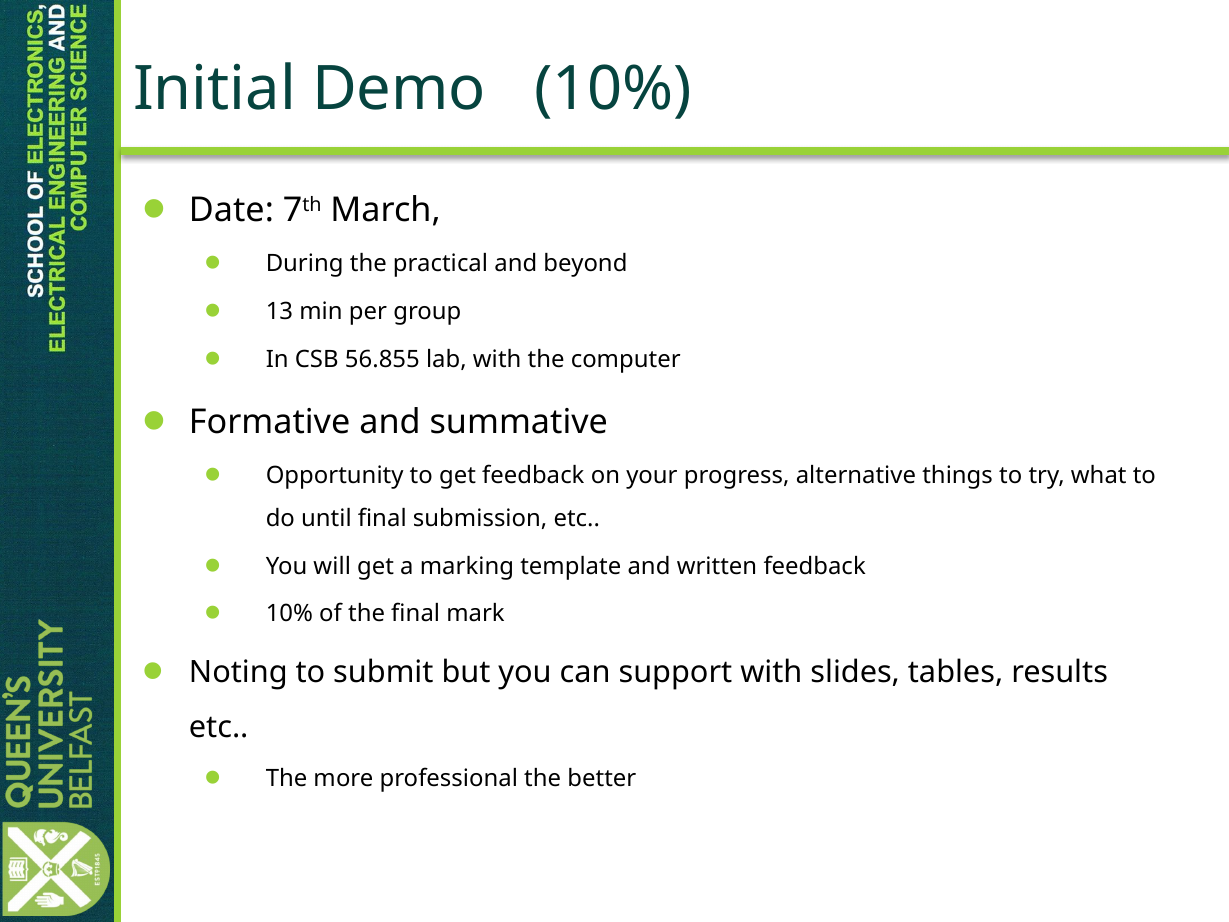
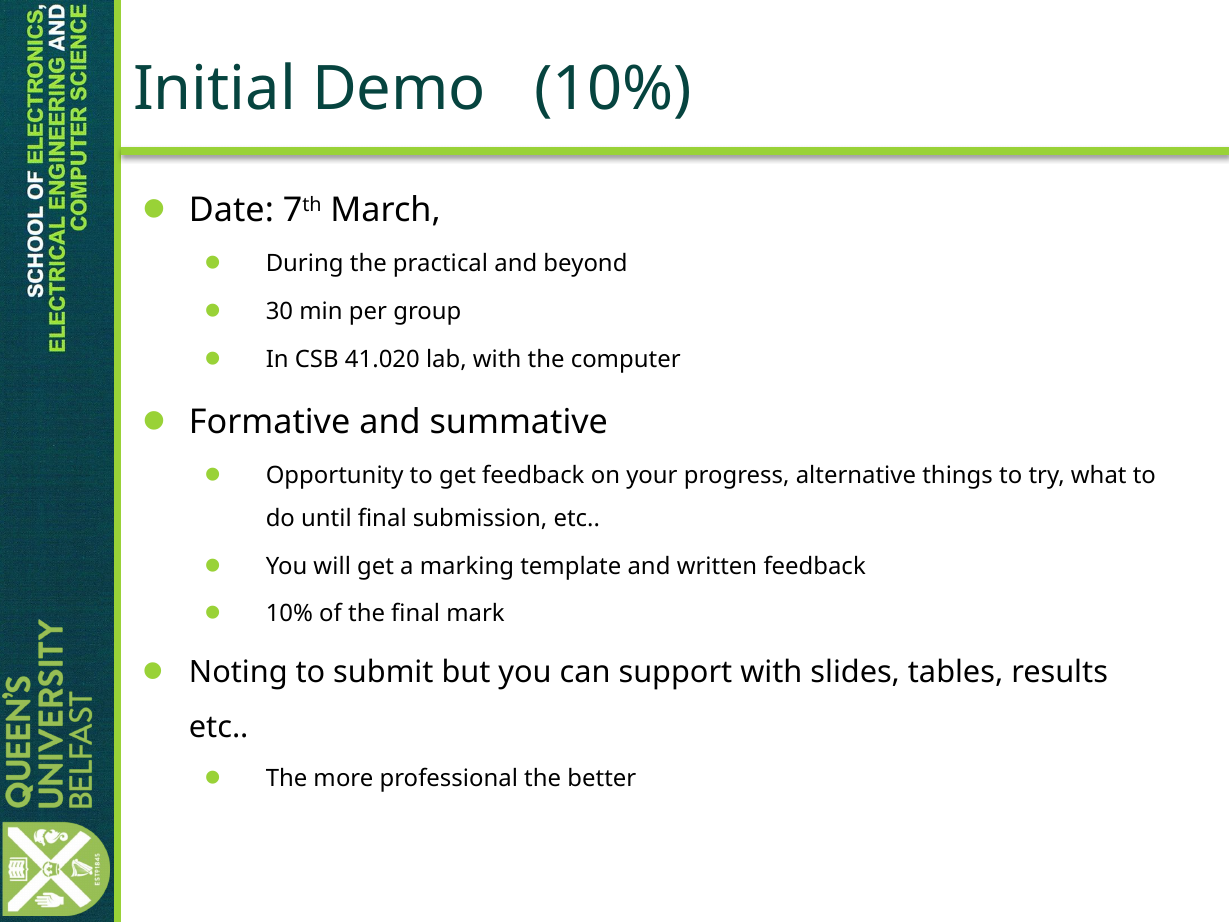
13: 13 -> 30
56.855: 56.855 -> 41.020
